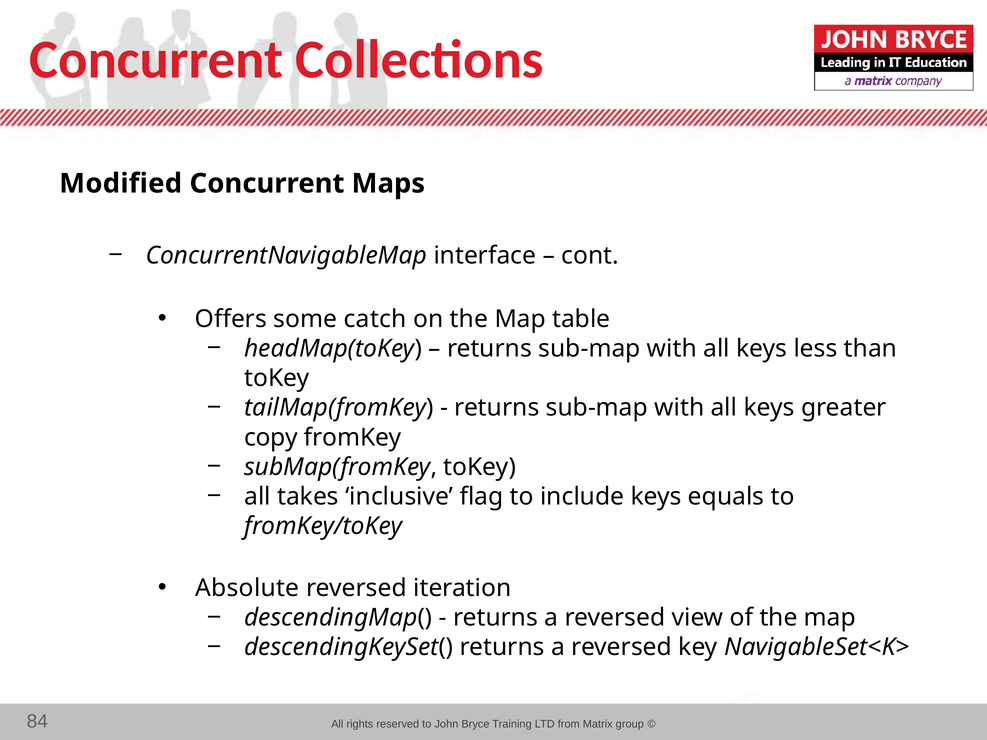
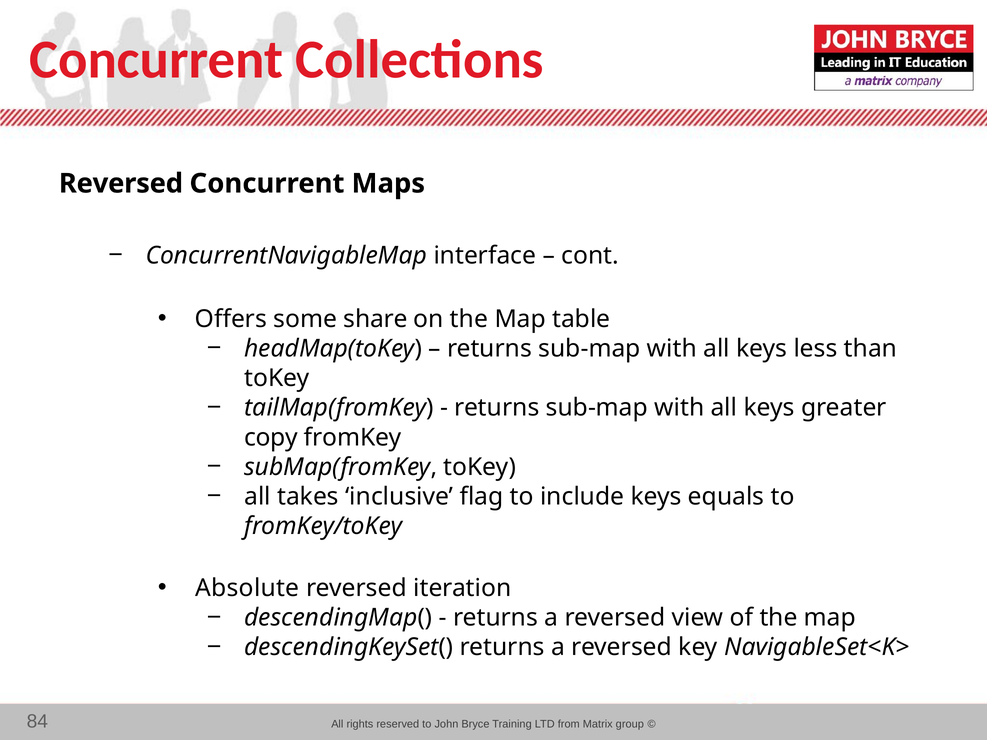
Modified at (121, 184): Modified -> Reversed
catch: catch -> share
